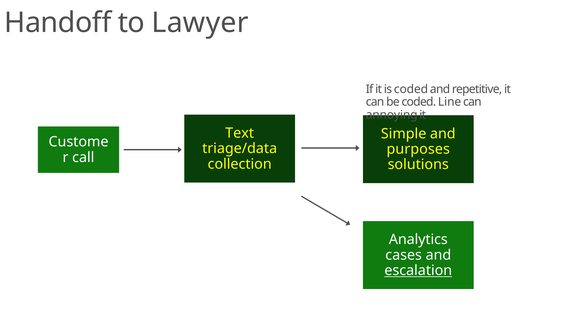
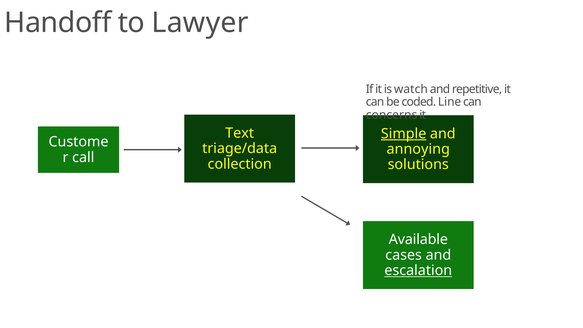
is coded: coded -> watch
annoying: annoying -> concerns
Simple underline: none -> present
purposes: purposes -> annoying
Analytics: Analytics -> Available
